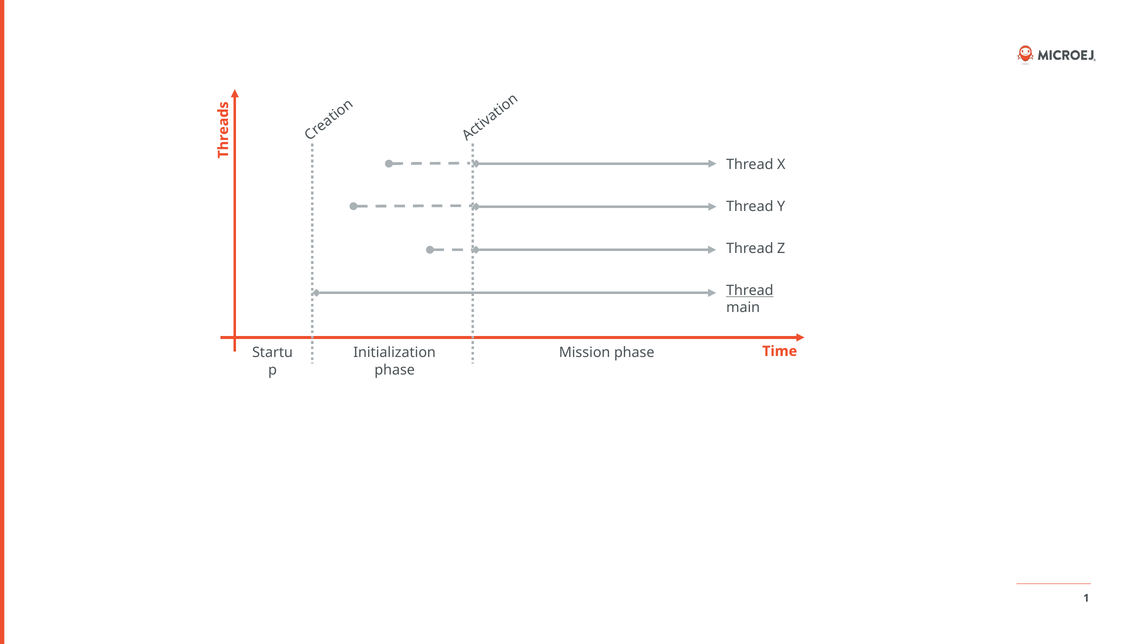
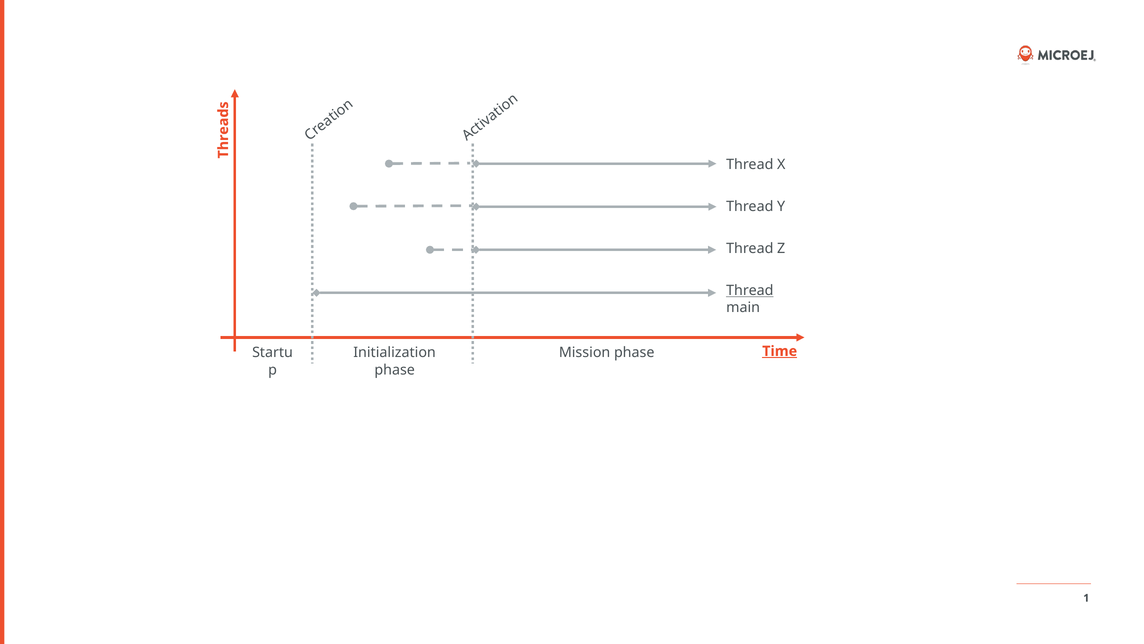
Time underline: none -> present
